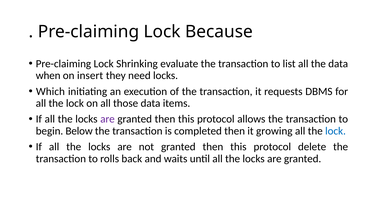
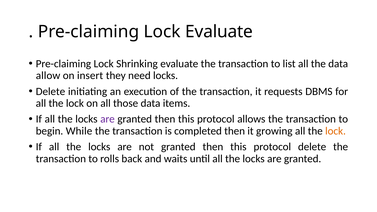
Lock Because: Because -> Evaluate
when: when -> allow
Which at (50, 91): Which -> Delete
Below: Below -> While
lock at (336, 131) colour: blue -> orange
